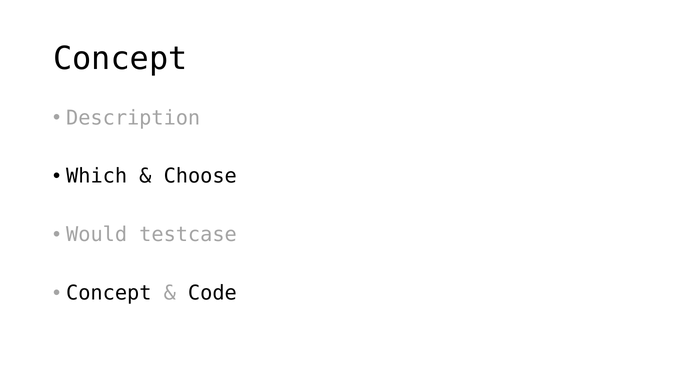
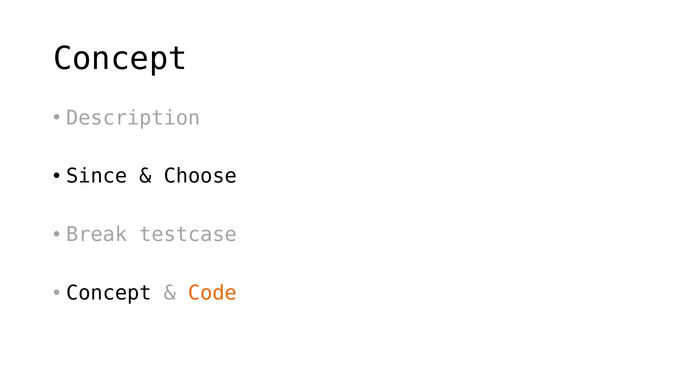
Which: Which -> Since
Would: Would -> Break
Code colour: black -> orange
